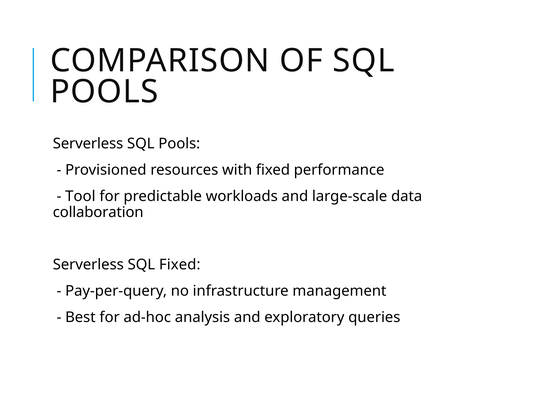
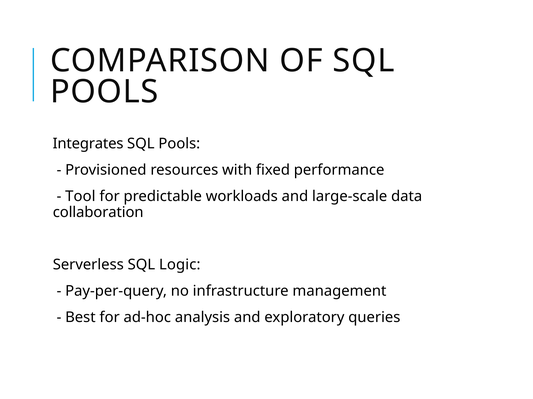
Serverless at (88, 144): Serverless -> Integrates
SQL Fixed: Fixed -> Logic
